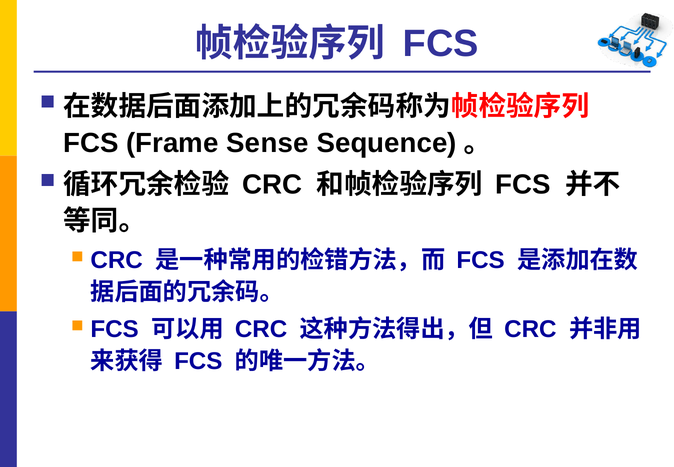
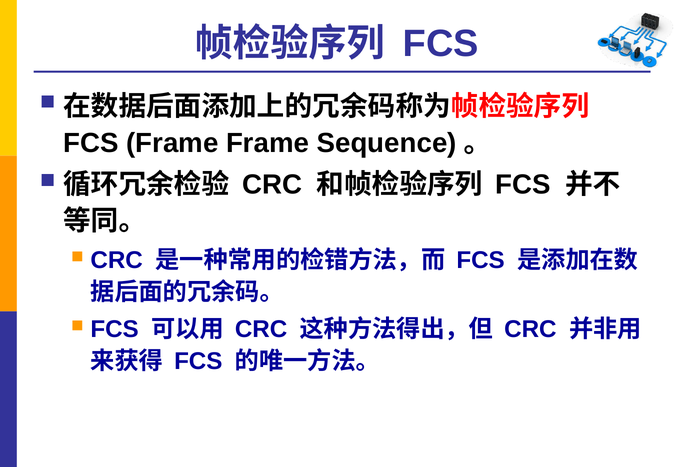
Frame Sense: Sense -> Frame
